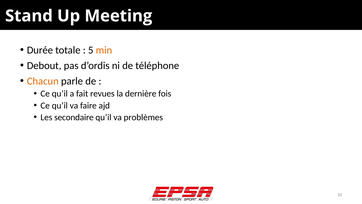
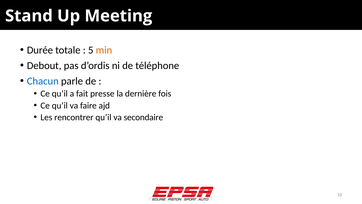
Chacun colour: orange -> blue
revues: revues -> presse
secondaire: secondaire -> rencontrer
problèmes: problèmes -> secondaire
